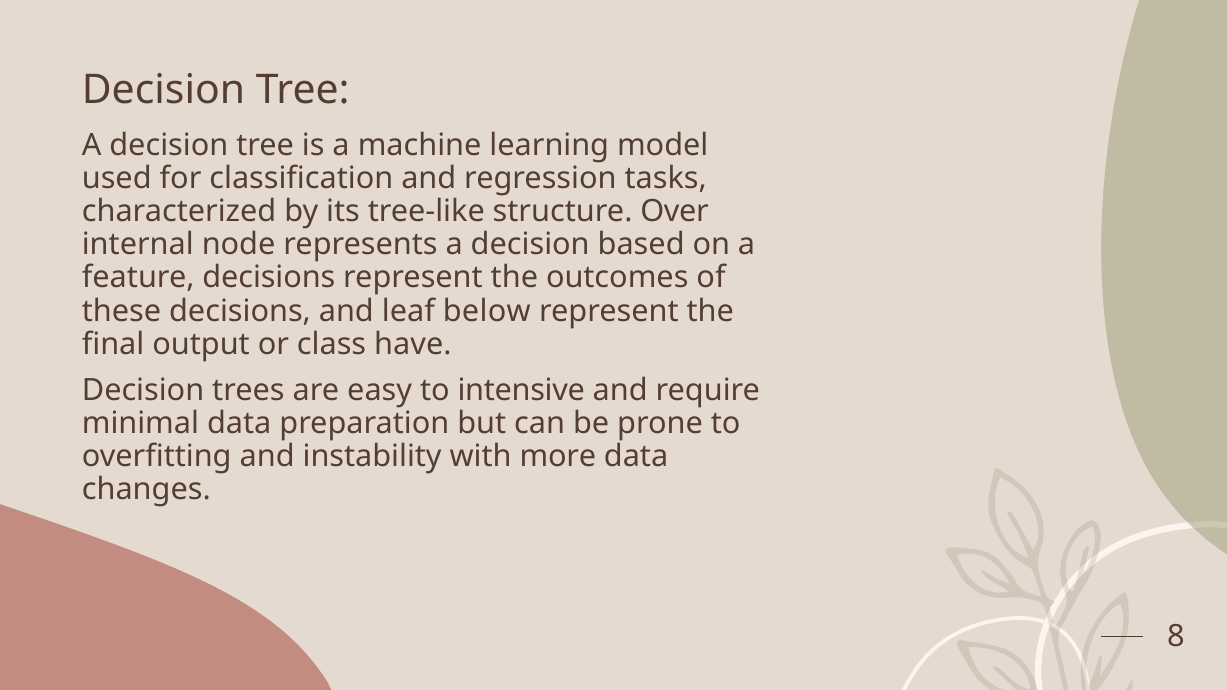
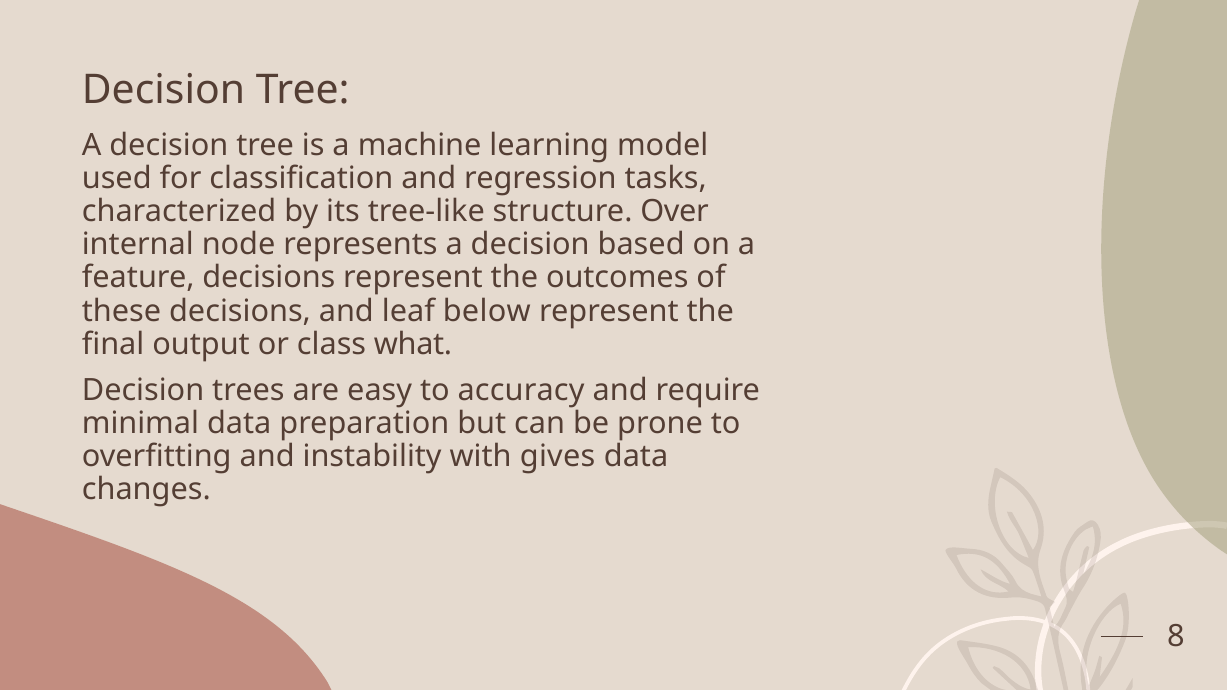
have: have -> what
intensive: intensive -> accuracy
more: more -> gives
